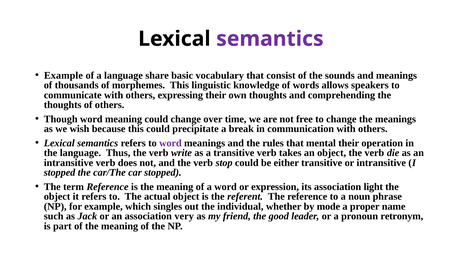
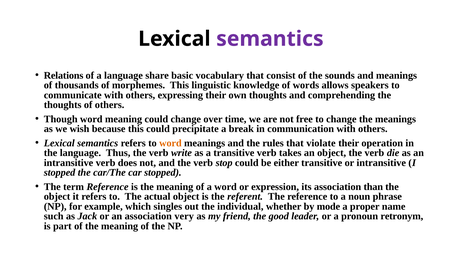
Example at (63, 75): Example -> Relations
word at (170, 143) colour: purple -> orange
mental: mental -> violate
light: light -> than
